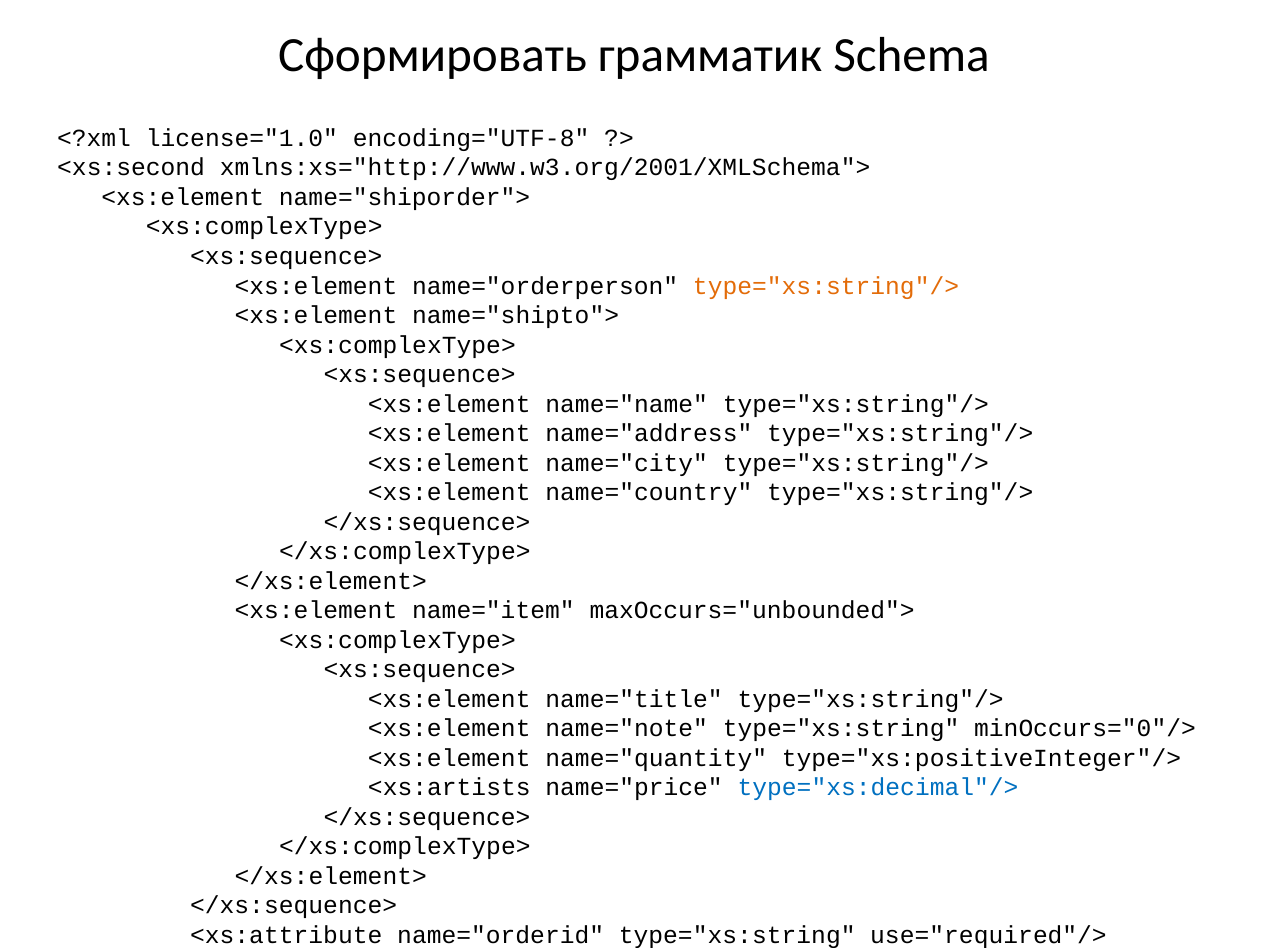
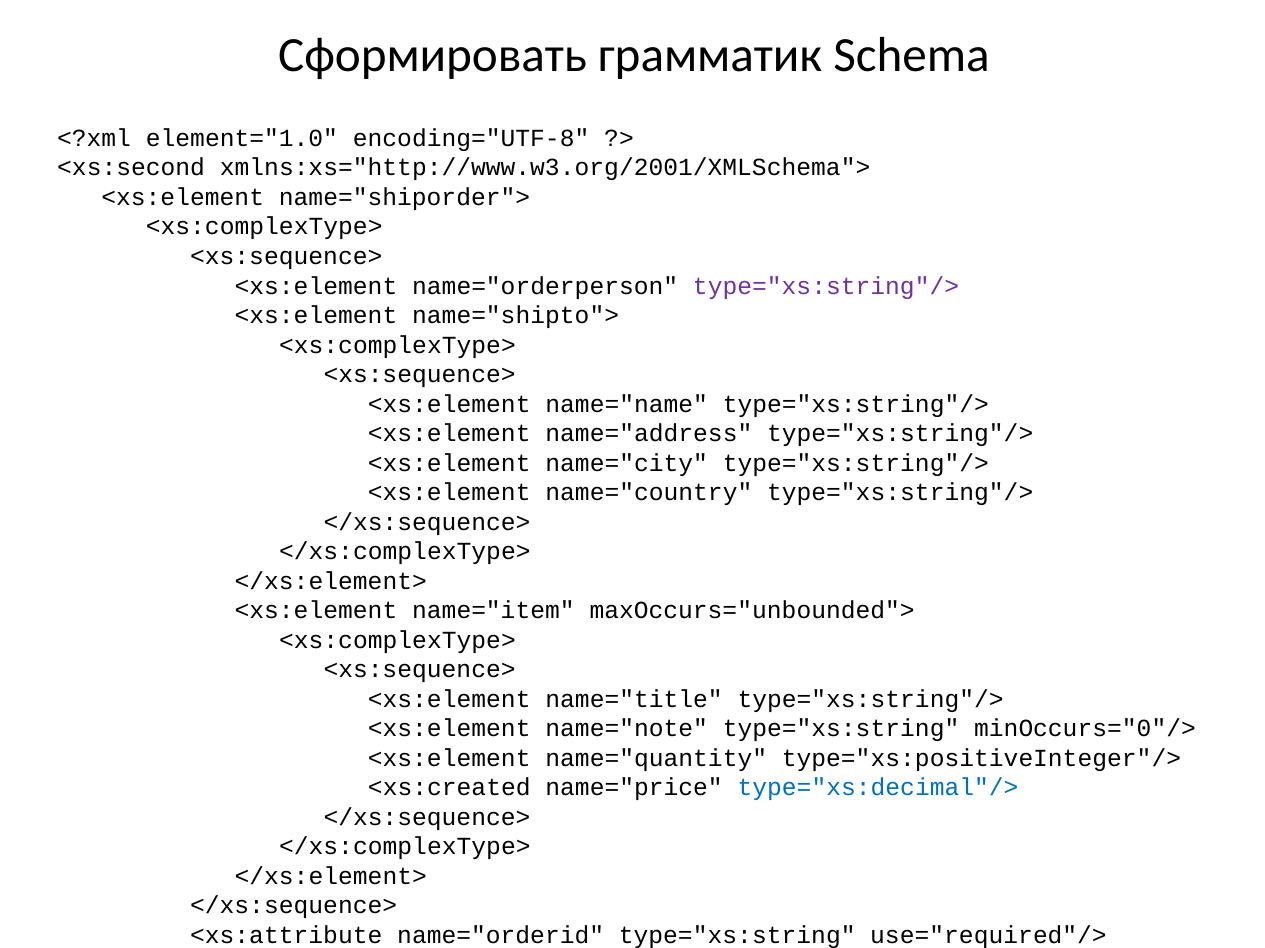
license="1.0: license="1.0 -> element="1.0
type="xs:string"/> at (826, 286) colour: orange -> purple
<xs:artists: <xs:artists -> <xs:created
